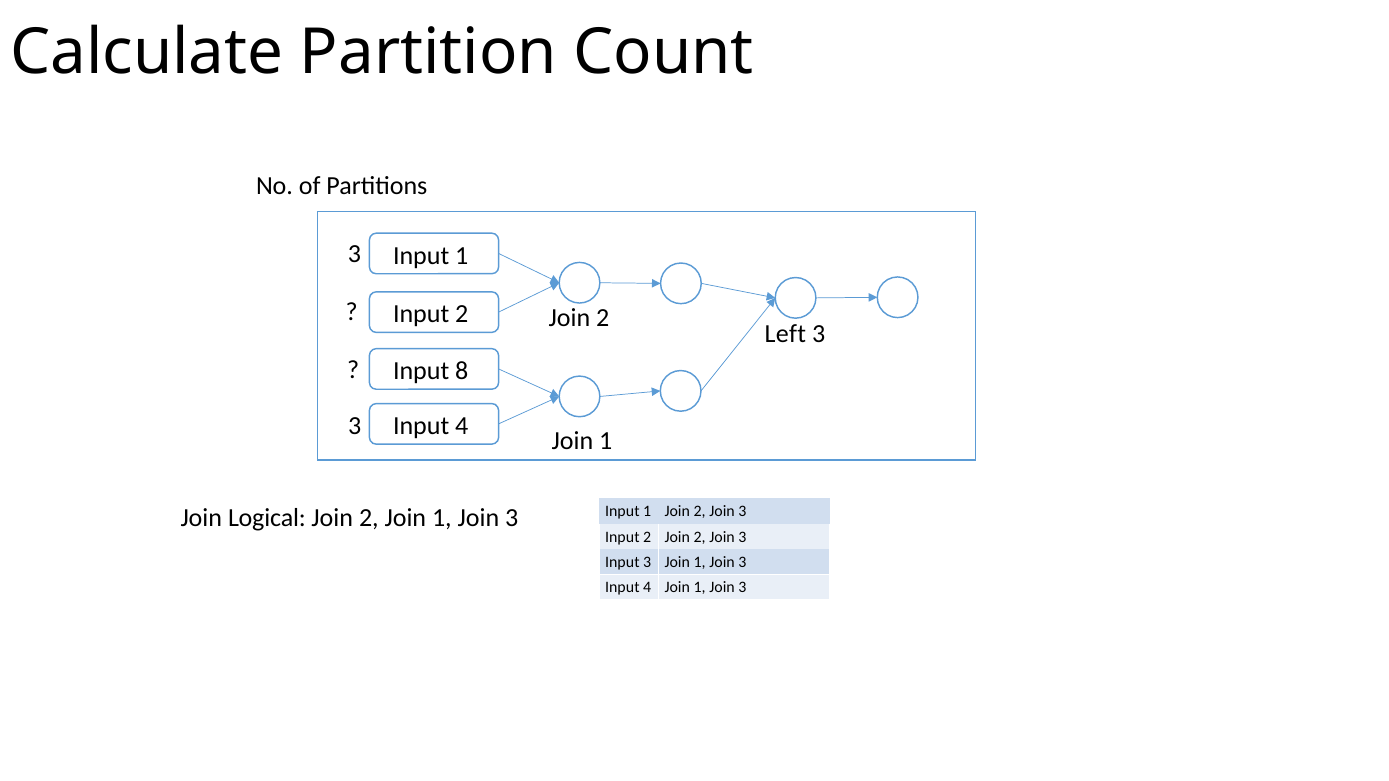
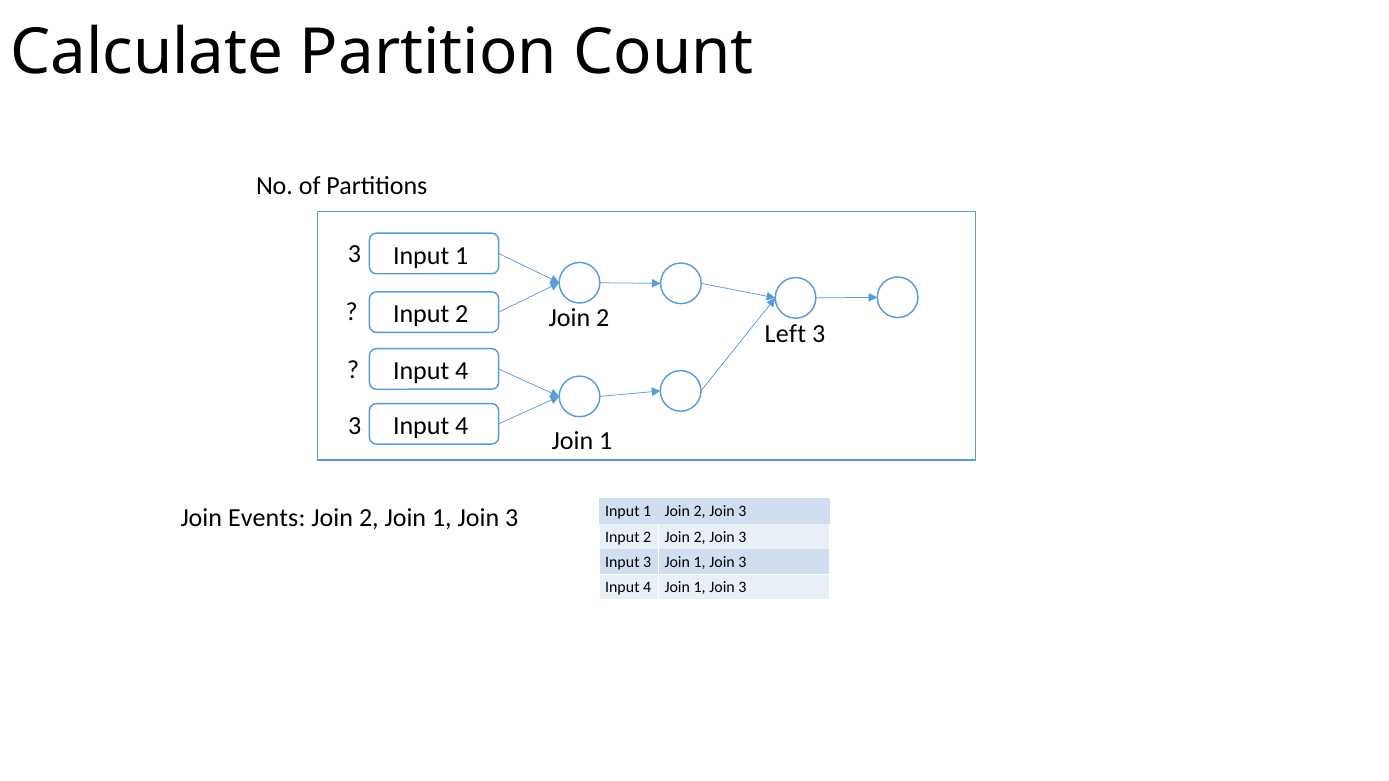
8 at (462, 371): 8 -> 4
Logical: Logical -> Events
